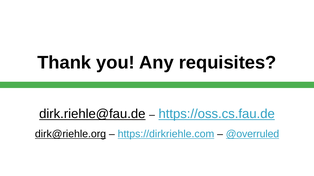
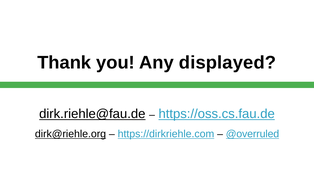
requisites: requisites -> displayed
